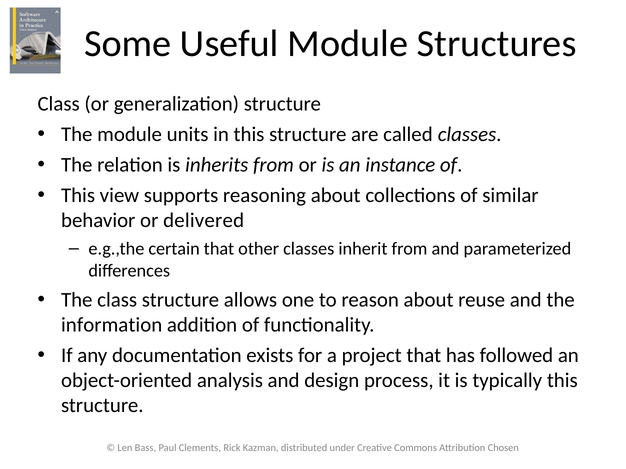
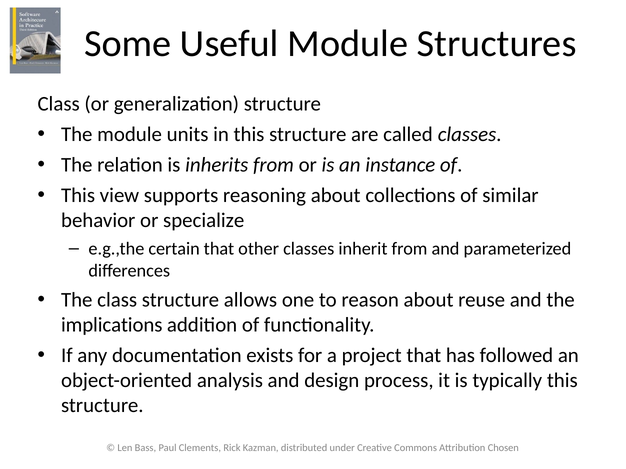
delivered: delivered -> specialize
information: information -> implications
